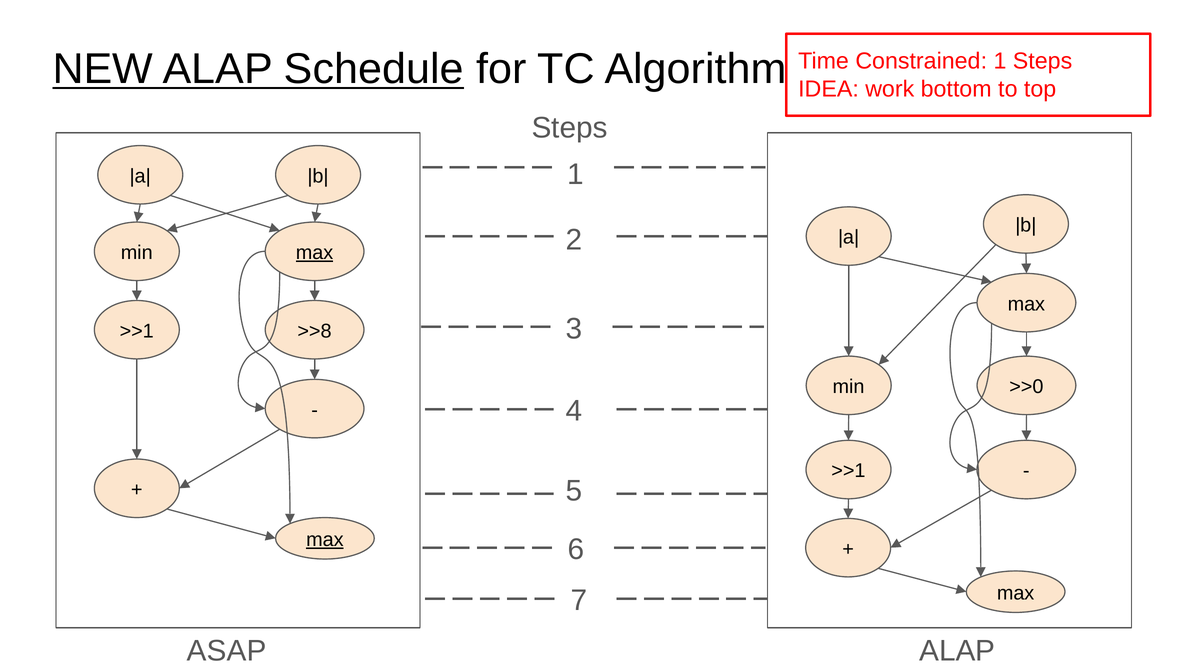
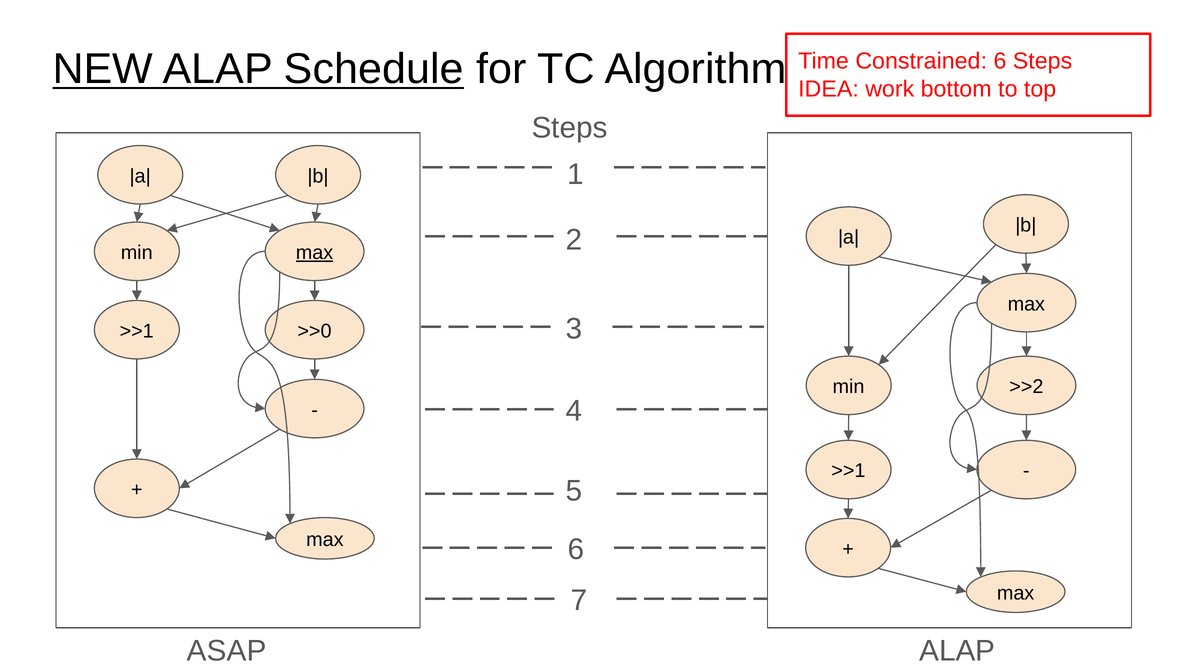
Constrained 1: 1 -> 6
>>8: >>8 -> >>0
>>0: >>0 -> >>2
max at (325, 540) underline: present -> none
